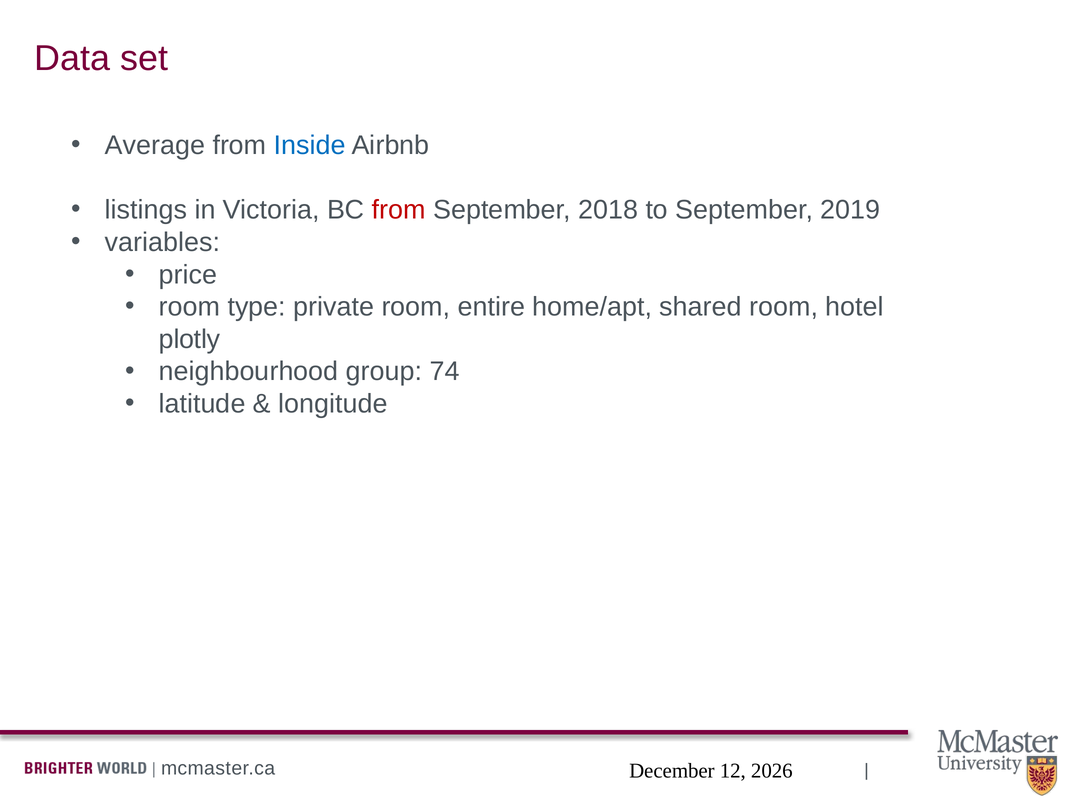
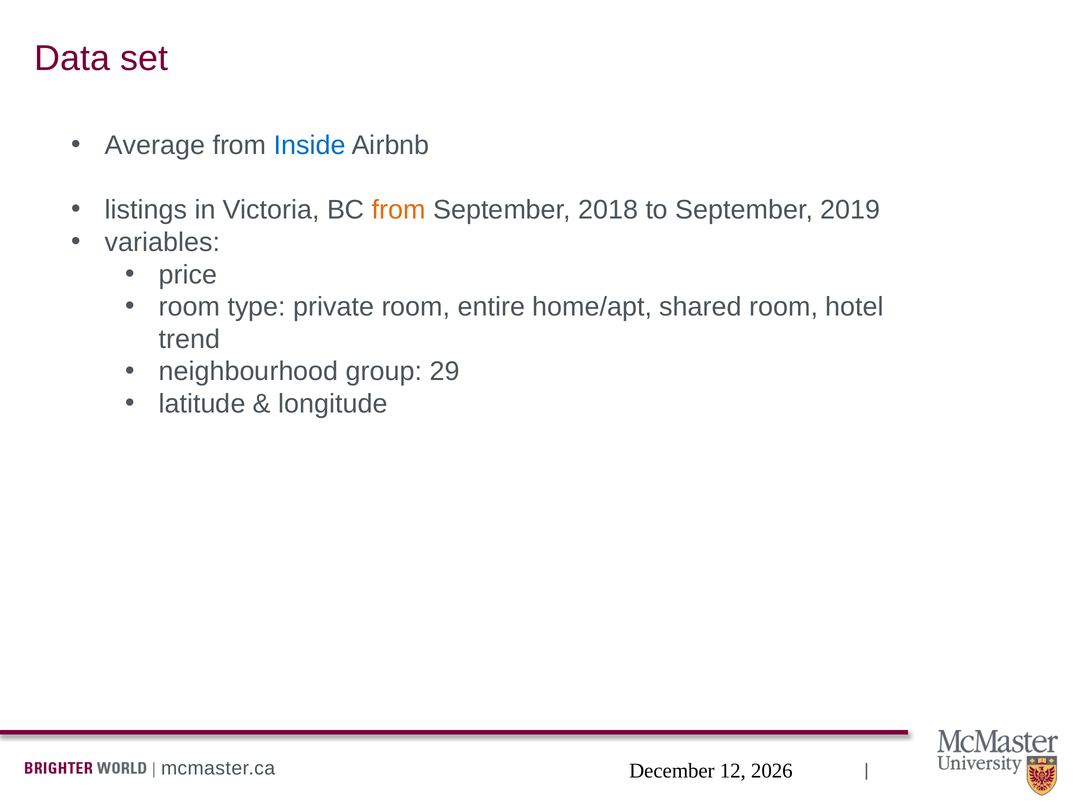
from at (399, 210) colour: red -> orange
plotly: plotly -> trend
74: 74 -> 29
